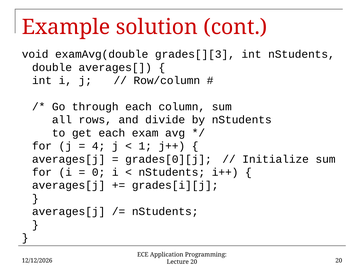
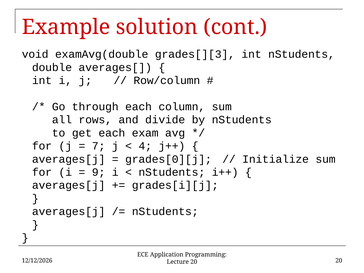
4: 4 -> 7
1: 1 -> 4
0: 0 -> 9
